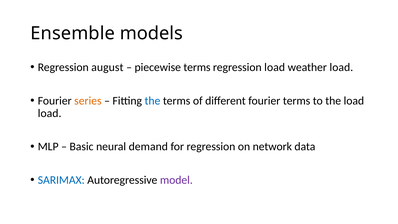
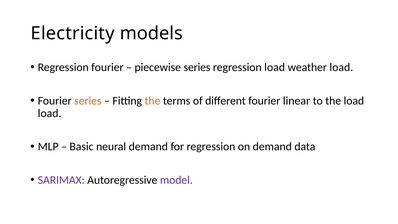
Ensemble: Ensemble -> Electricity
Regression august: august -> fourier
piecewise terms: terms -> series
the at (152, 101) colour: blue -> orange
fourier terms: terms -> linear
on network: network -> demand
SARIMAX colour: blue -> purple
